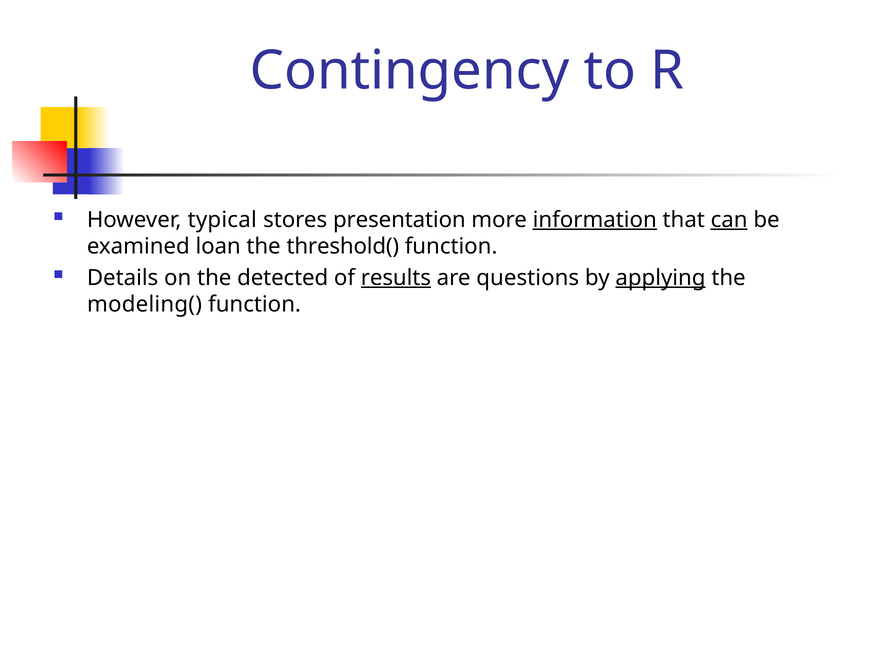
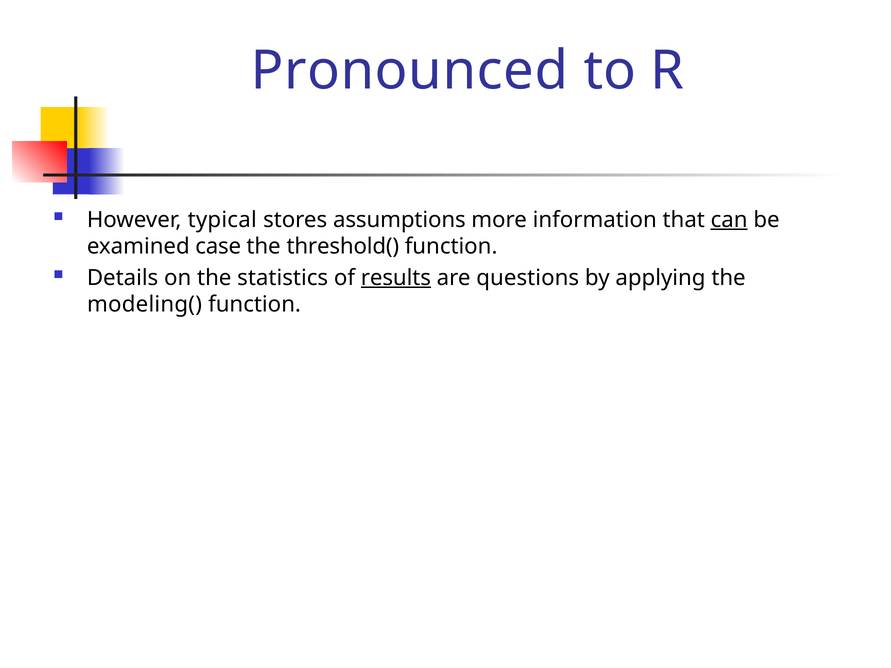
Contingency: Contingency -> Pronounced
presentation: presentation -> assumptions
information underline: present -> none
loan: loan -> case
detected: detected -> statistics
applying underline: present -> none
